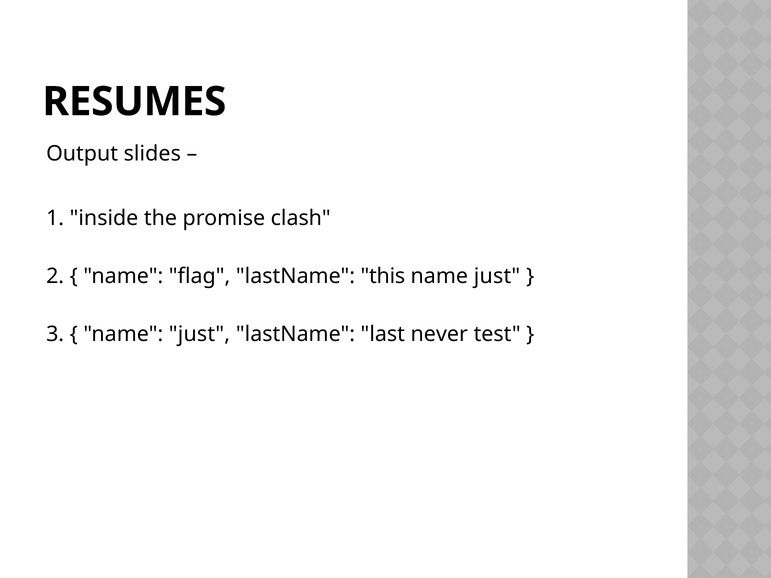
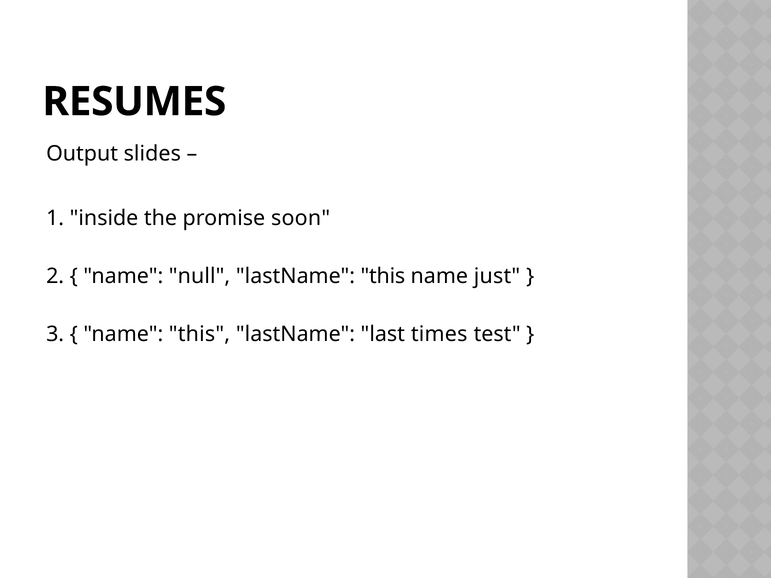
clash: clash -> soon
flag: flag -> null
just at (199, 334): just -> this
never: never -> times
